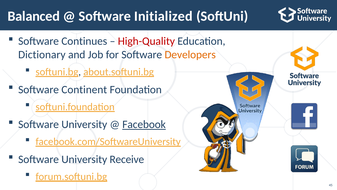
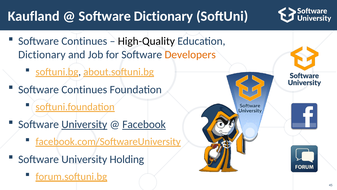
Balanced: Balanced -> Kaufland
Software Initialized: Initialized -> Dictionary
High-Quality colour: red -> black
Continent at (84, 89): Continent -> Continues
University at (84, 124) underline: none -> present
Receive: Receive -> Holding
